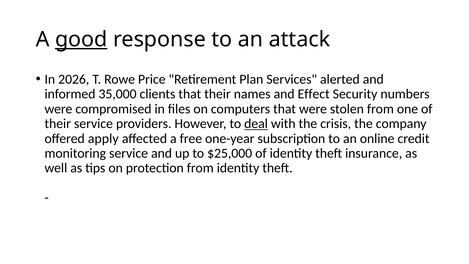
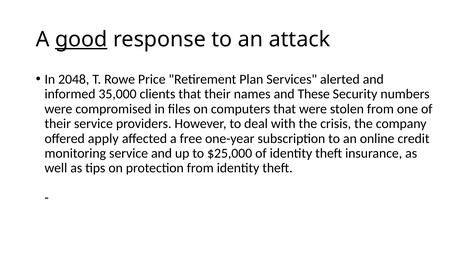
2026: 2026 -> 2048
Effect: Effect -> These
deal underline: present -> none
